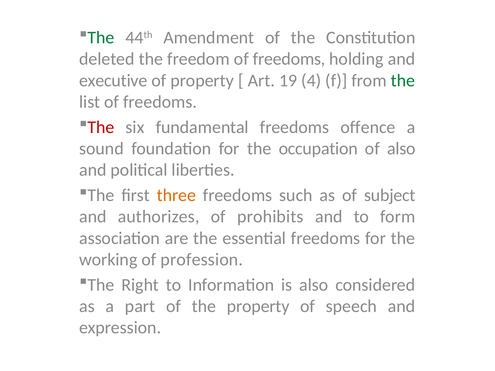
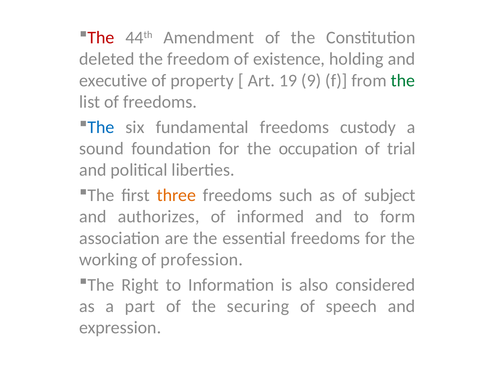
The at (101, 38) colour: green -> red
freedom of freedoms: freedoms -> existence
4: 4 -> 9
The at (101, 127) colour: red -> blue
offence: offence -> custody
of also: also -> trial
prohibits: prohibits -> informed
the property: property -> securing
